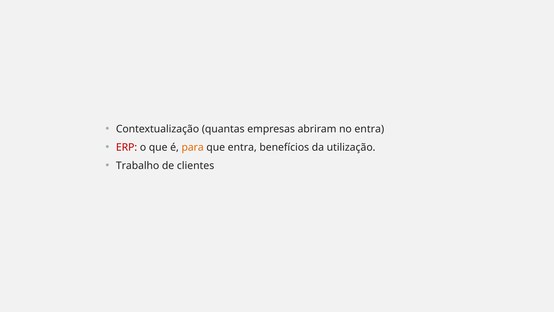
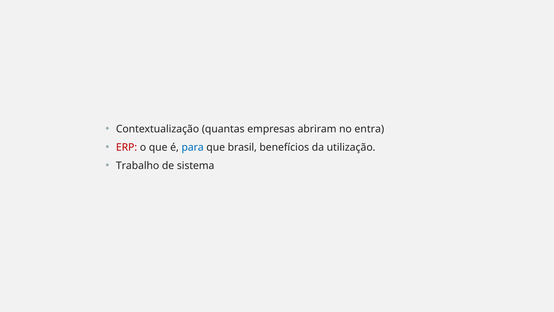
para colour: orange -> blue
que entra: entra -> brasil
clientes: clientes -> sistema
